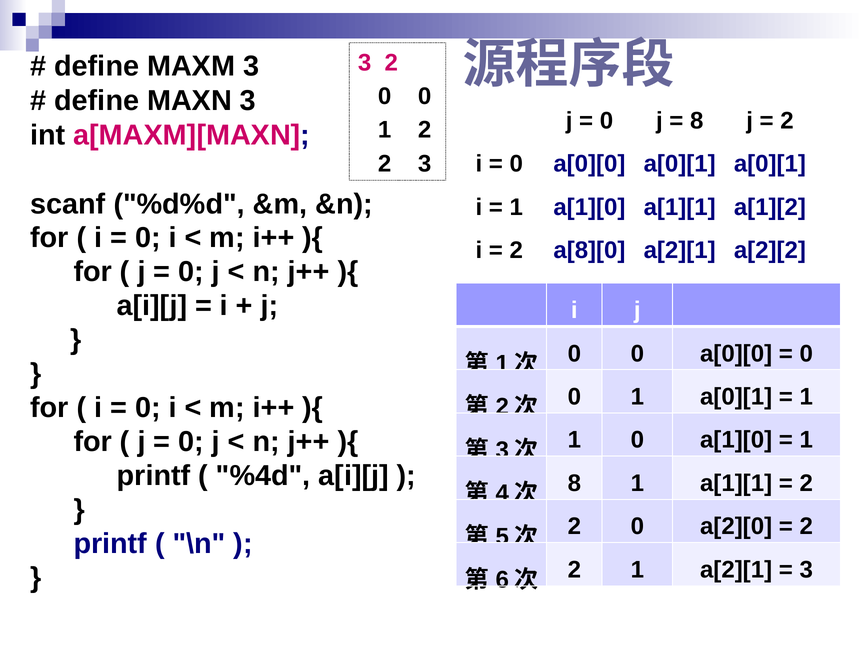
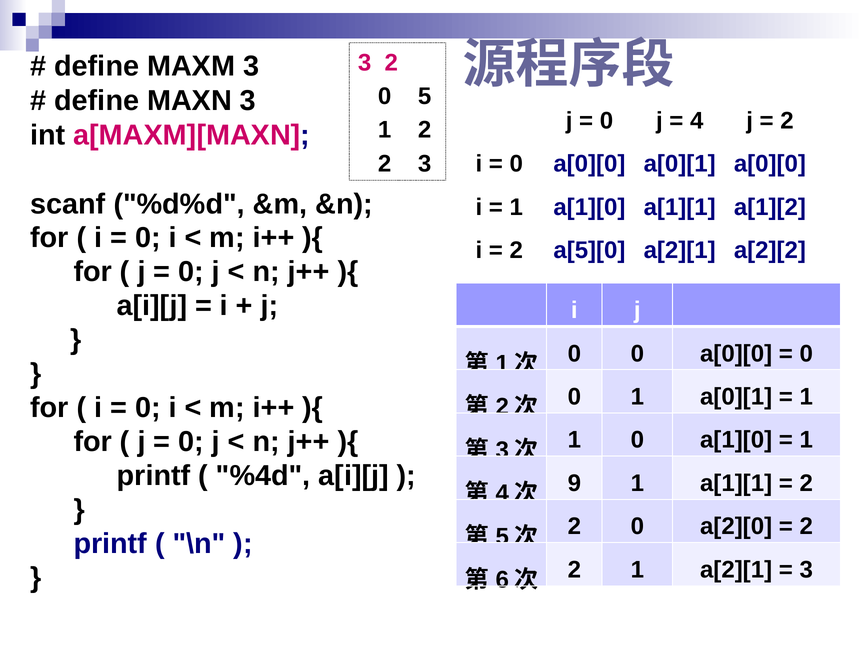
0 at (425, 97): 0 -> 5
8 at (697, 121): 8 -> 4
a[0][1 a[0][1: a[0][1 -> a[0][0
a[8][0: a[8][0 -> a[5][0
8 at (574, 484): 8 -> 9
